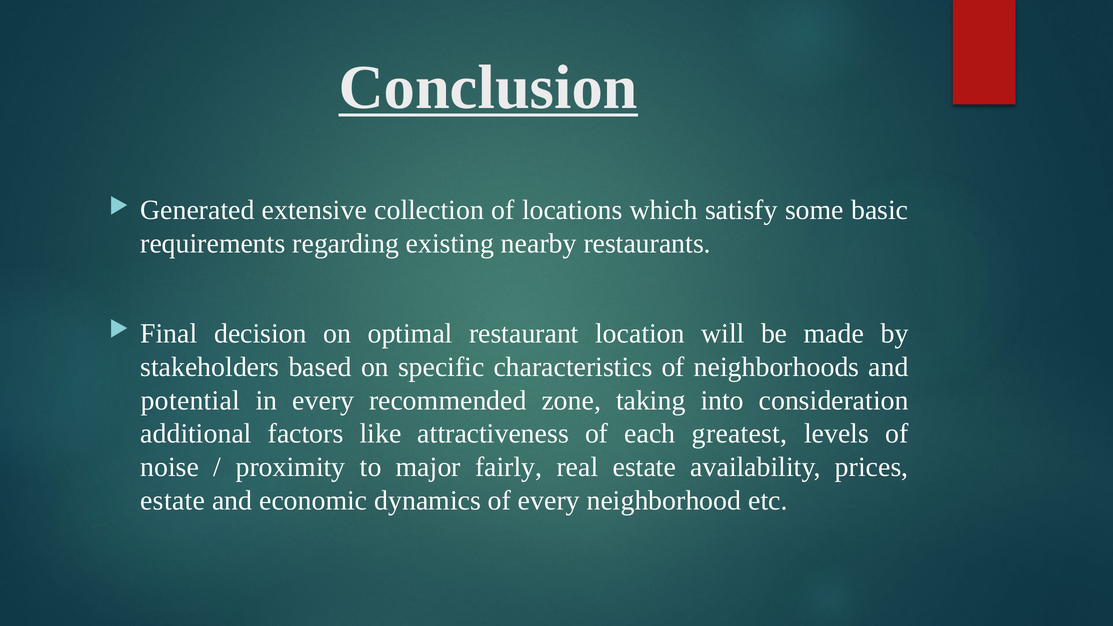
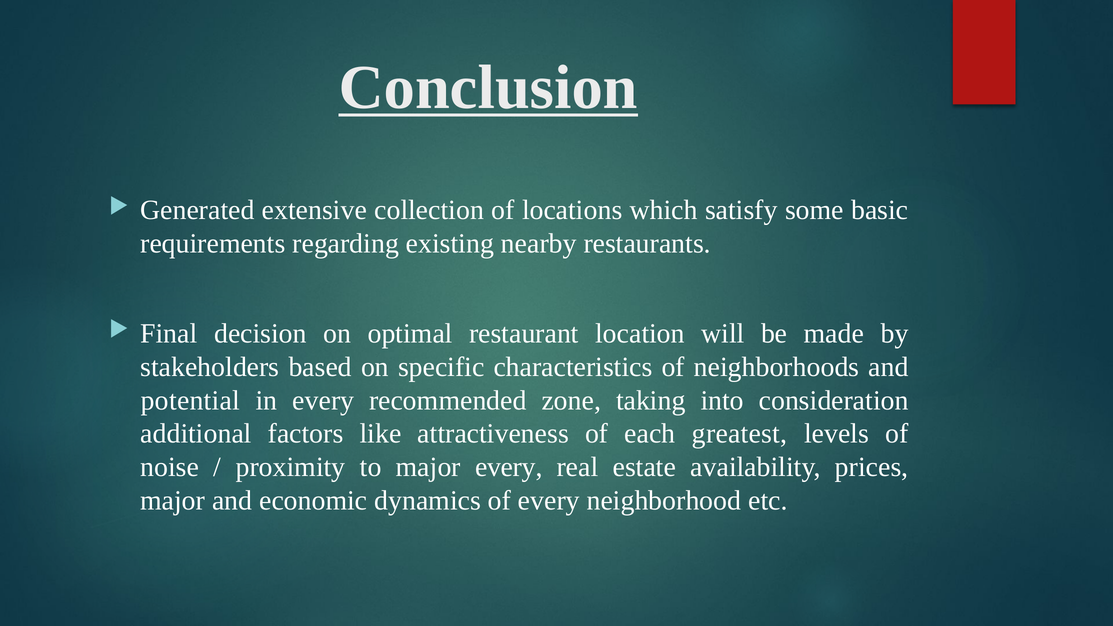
major fairly: fairly -> every
estate at (173, 501): estate -> major
